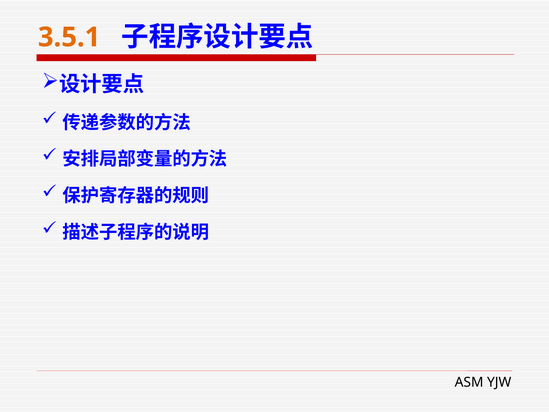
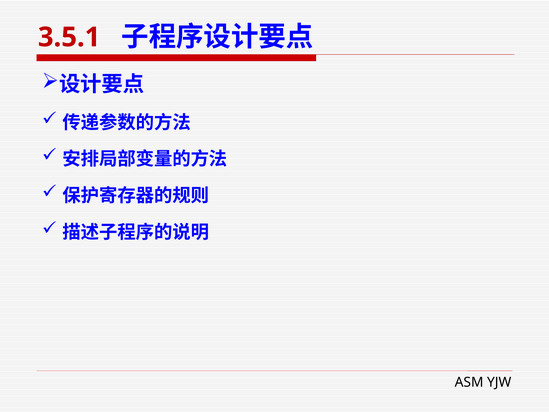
3.5.1 colour: orange -> red
